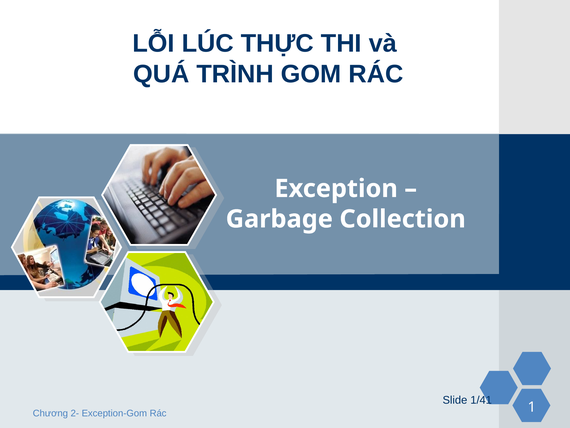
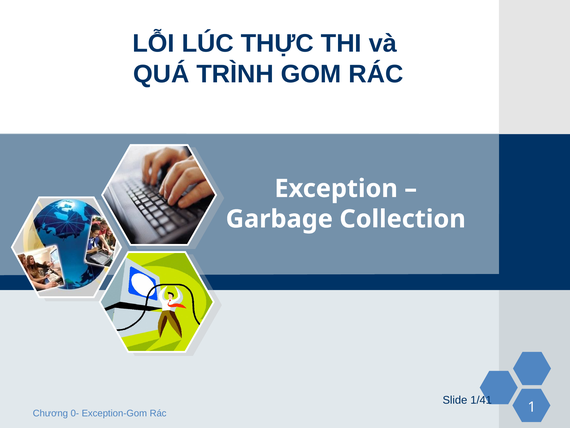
2-: 2- -> 0-
